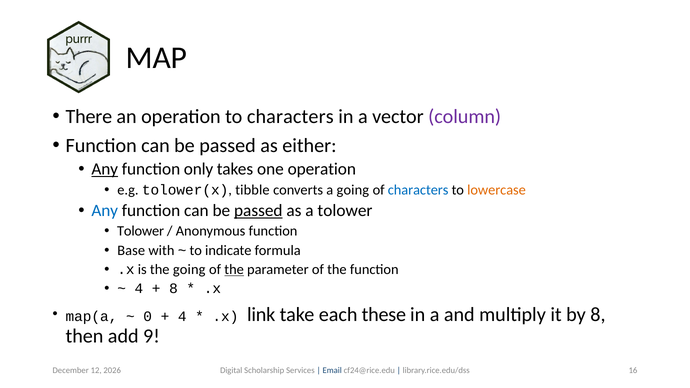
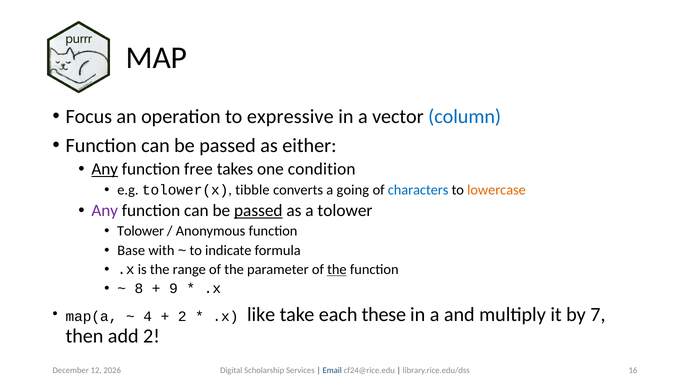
There: There -> Focus
to characters: characters -> expressive
column colour: purple -> blue
only: only -> free
one operation: operation -> condition
Any at (105, 211) colour: blue -> purple
the going: going -> range
the at (234, 270) underline: present -> none
the at (337, 270) underline: none -> present
4 at (139, 289): 4 -> 8
8 at (173, 289): 8 -> 9
0: 0 -> 4
4 at (182, 316): 4 -> 2
link: link -> like
by 8: 8 -> 7
add 9: 9 -> 2
